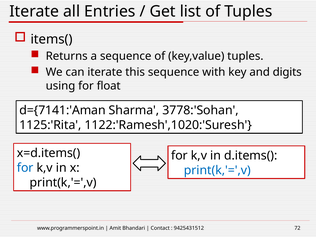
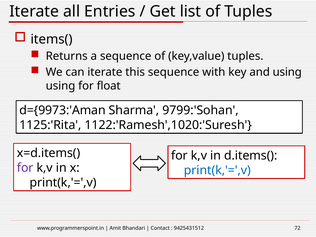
and digits: digits -> using
d={7141:'Aman: d={7141:'Aman -> d={9973:'Aman
3778:'Sohan: 3778:'Sohan -> 9799:'Sohan
for at (25, 168) colour: blue -> purple
